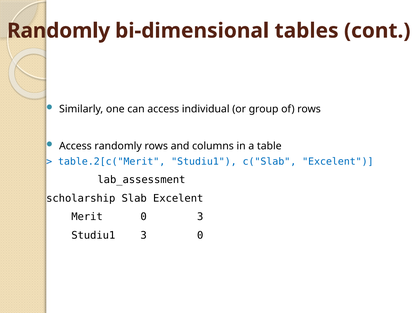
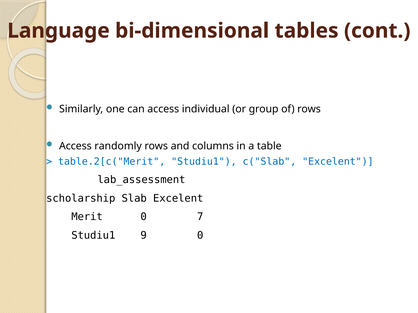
Randomly at (59, 31): Randomly -> Language
0 3: 3 -> 7
Studiu1 3: 3 -> 9
